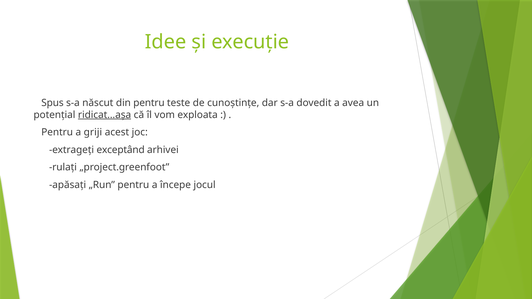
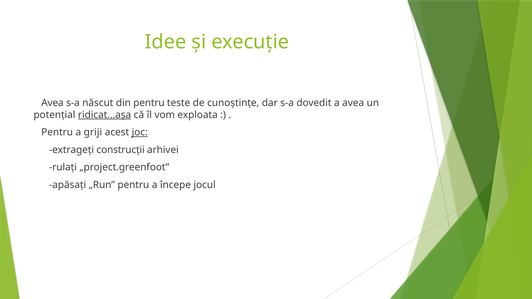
Spus at (52, 103): Spus -> Avea
joc underline: none -> present
exceptând: exceptând -> construcții
